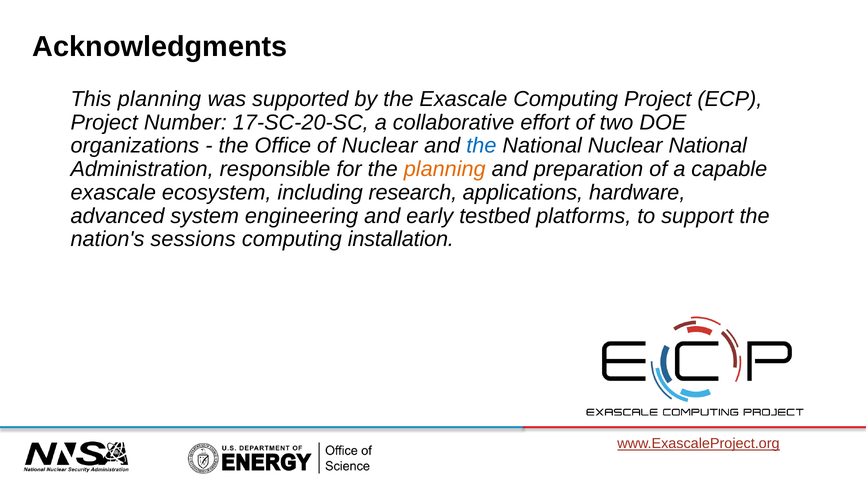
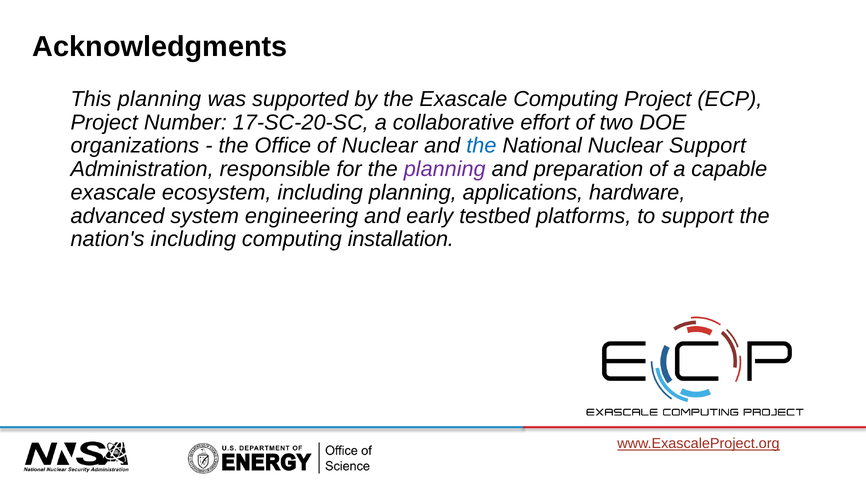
Nuclear National: National -> Support
planning at (445, 169) colour: orange -> purple
including research: research -> planning
nation's sessions: sessions -> including
